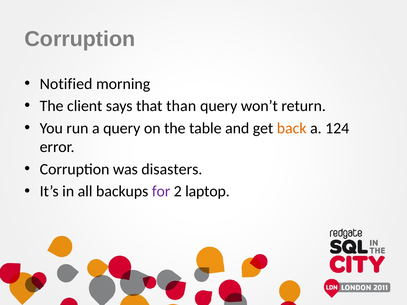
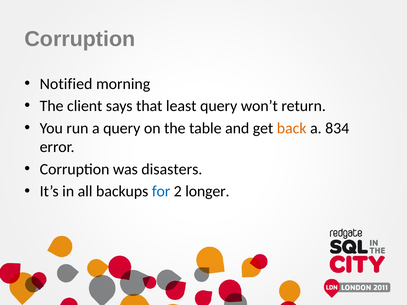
than: than -> least
124: 124 -> 834
for colour: purple -> blue
laptop: laptop -> longer
